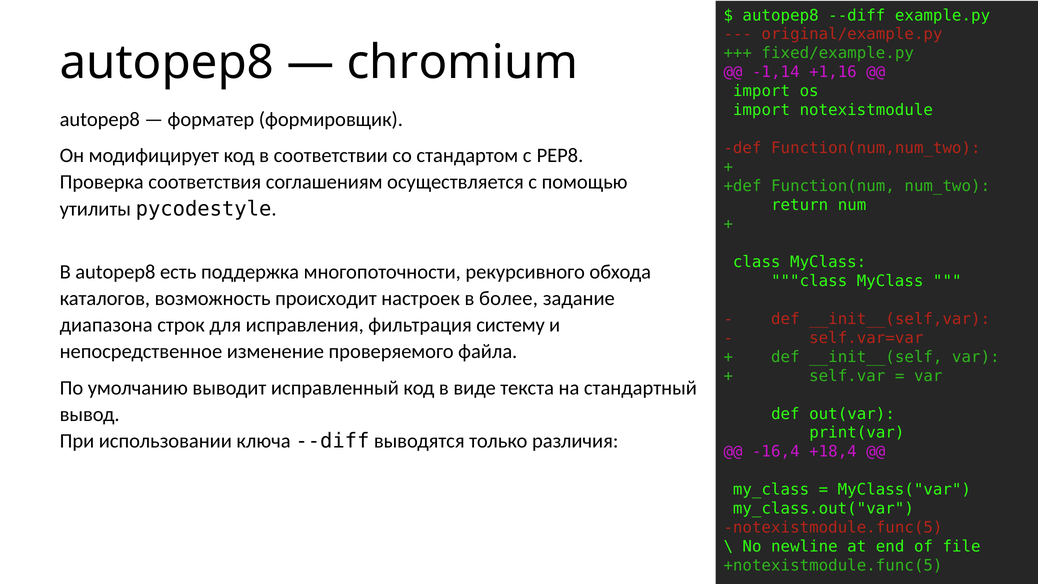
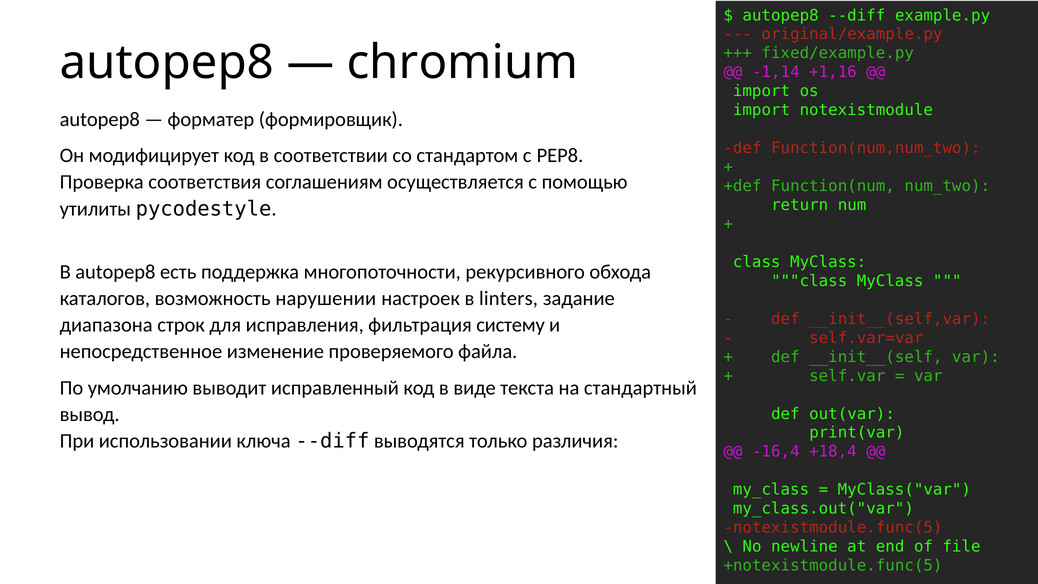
происходит: происходит -> нарушении
более: более -> linters
